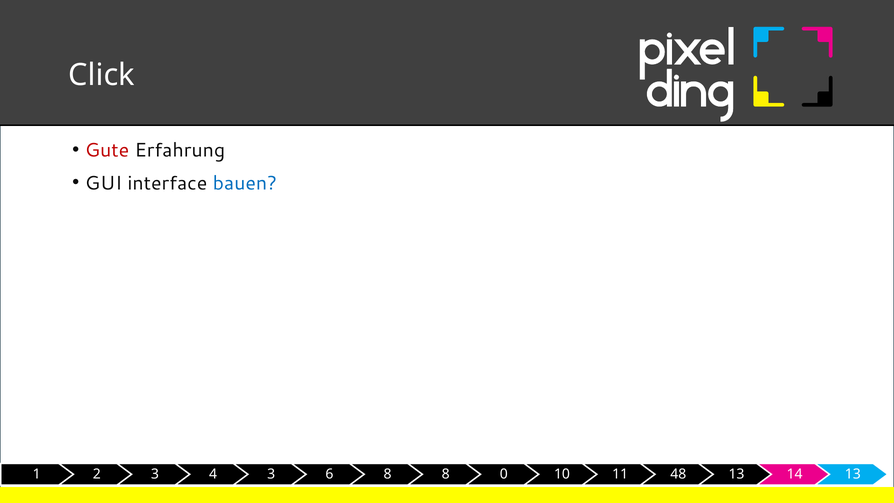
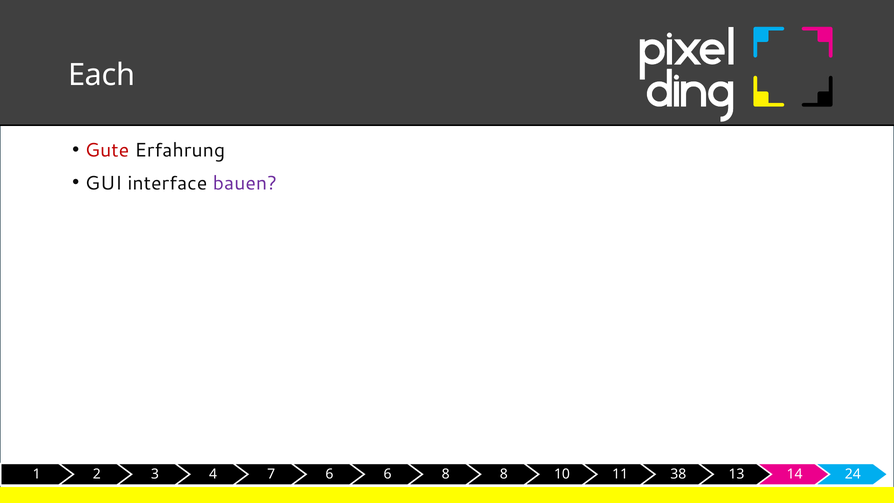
Click: Click -> Each
bauen colour: blue -> purple
4 3: 3 -> 7
6 8: 8 -> 6
8 0: 0 -> 8
48: 48 -> 38
14 13: 13 -> 24
